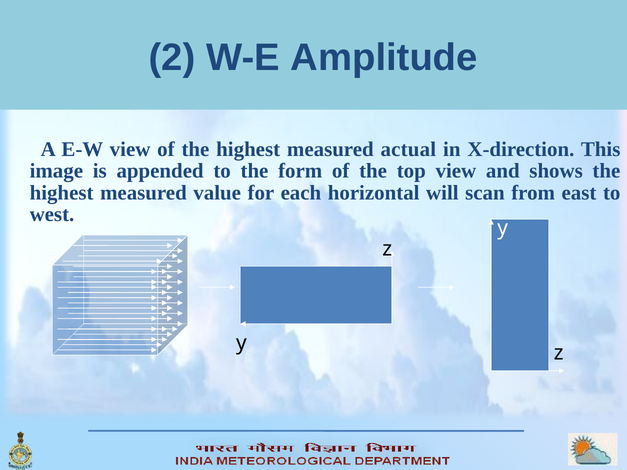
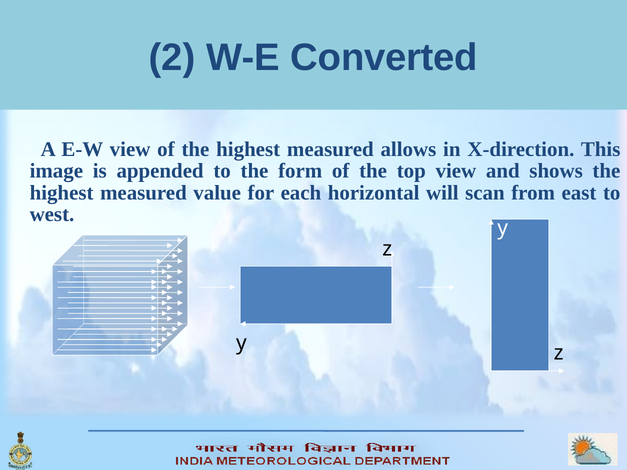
Amplitude: Amplitude -> Converted
actual: actual -> allows
